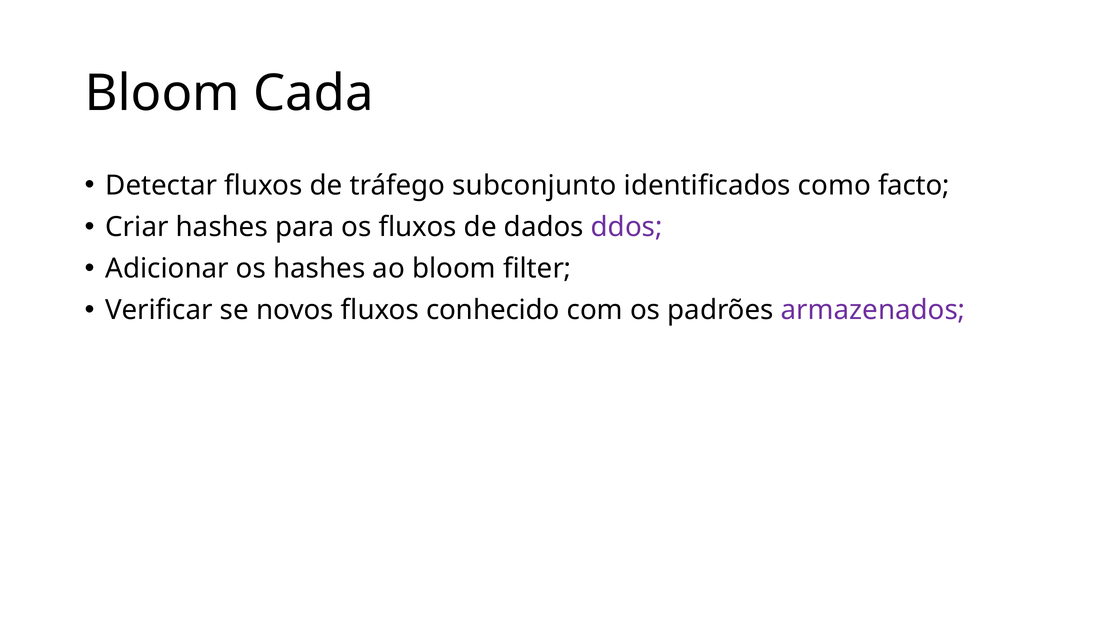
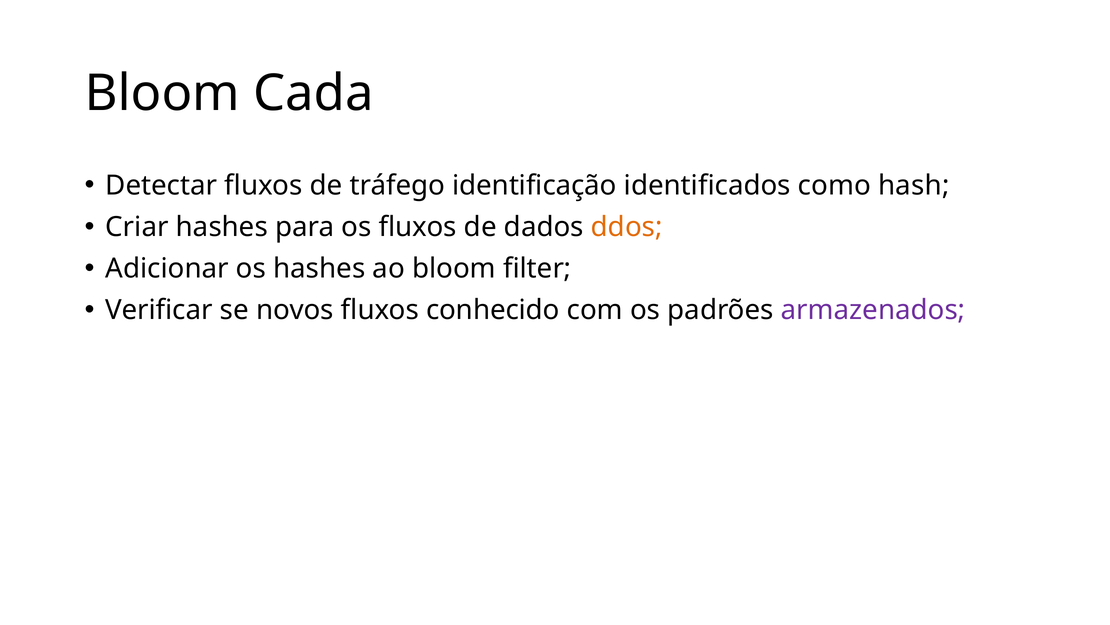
subconjunto: subconjunto -> identificação
facto: facto -> hash
ddos colour: purple -> orange
